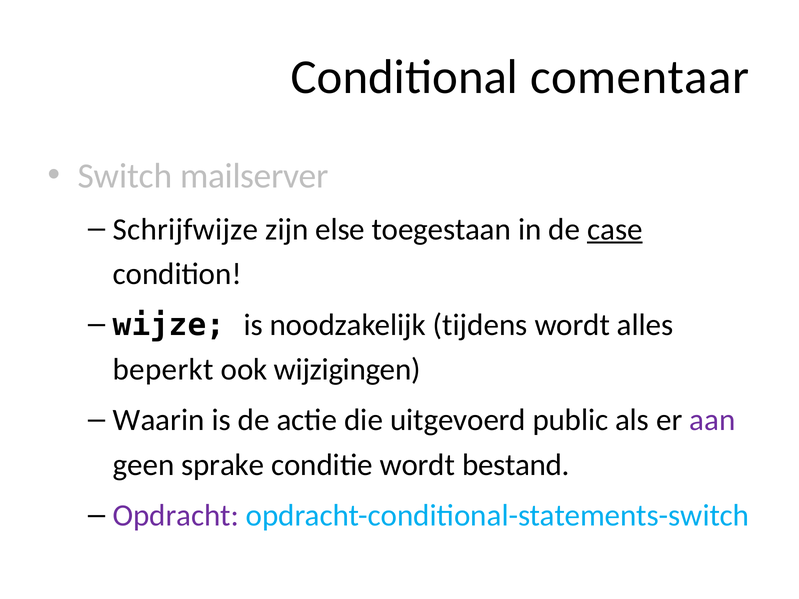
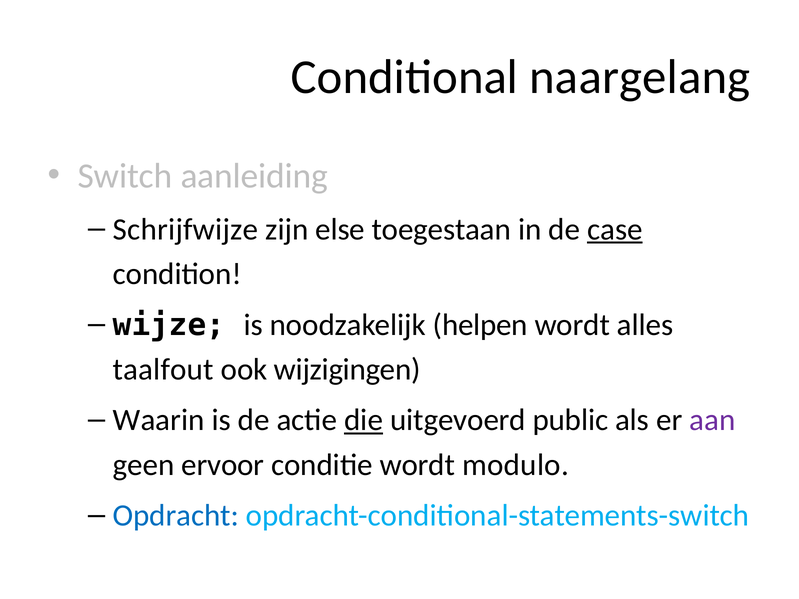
comentaar: comentaar -> naargelang
mailserver: mailserver -> aanleiding
tijdens: tijdens -> helpen
beperkt: beperkt -> taalfout
die underline: none -> present
sprake: sprake -> ervoor
bestand: bestand -> modulo
Opdracht colour: purple -> blue
